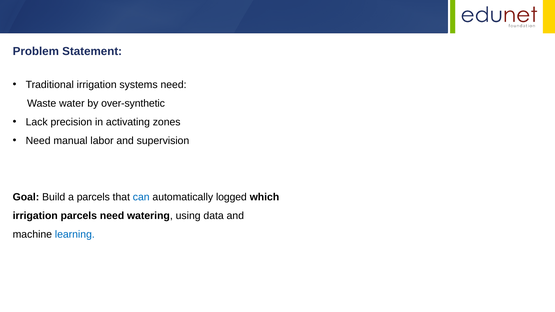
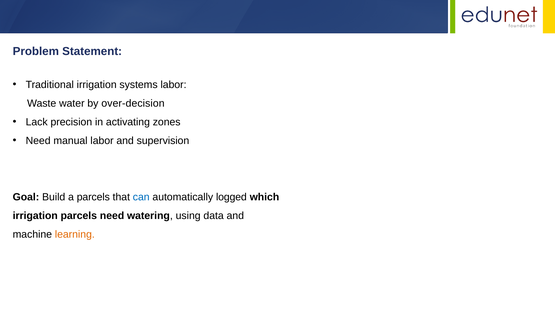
systems need: need -> labor
over-synthetic: over-synthetic -> over-decision
learning colour: blue -> orange
